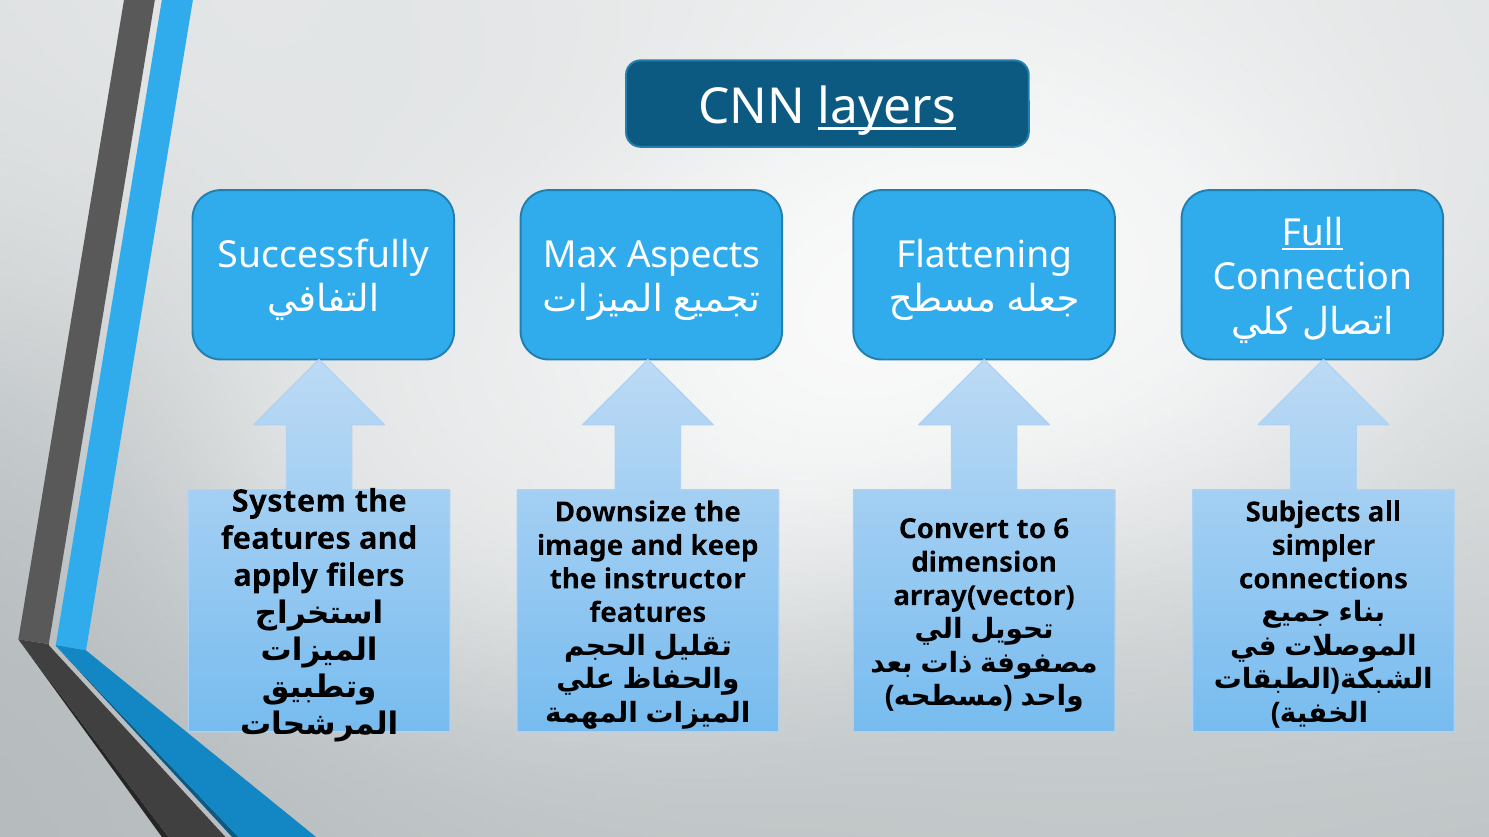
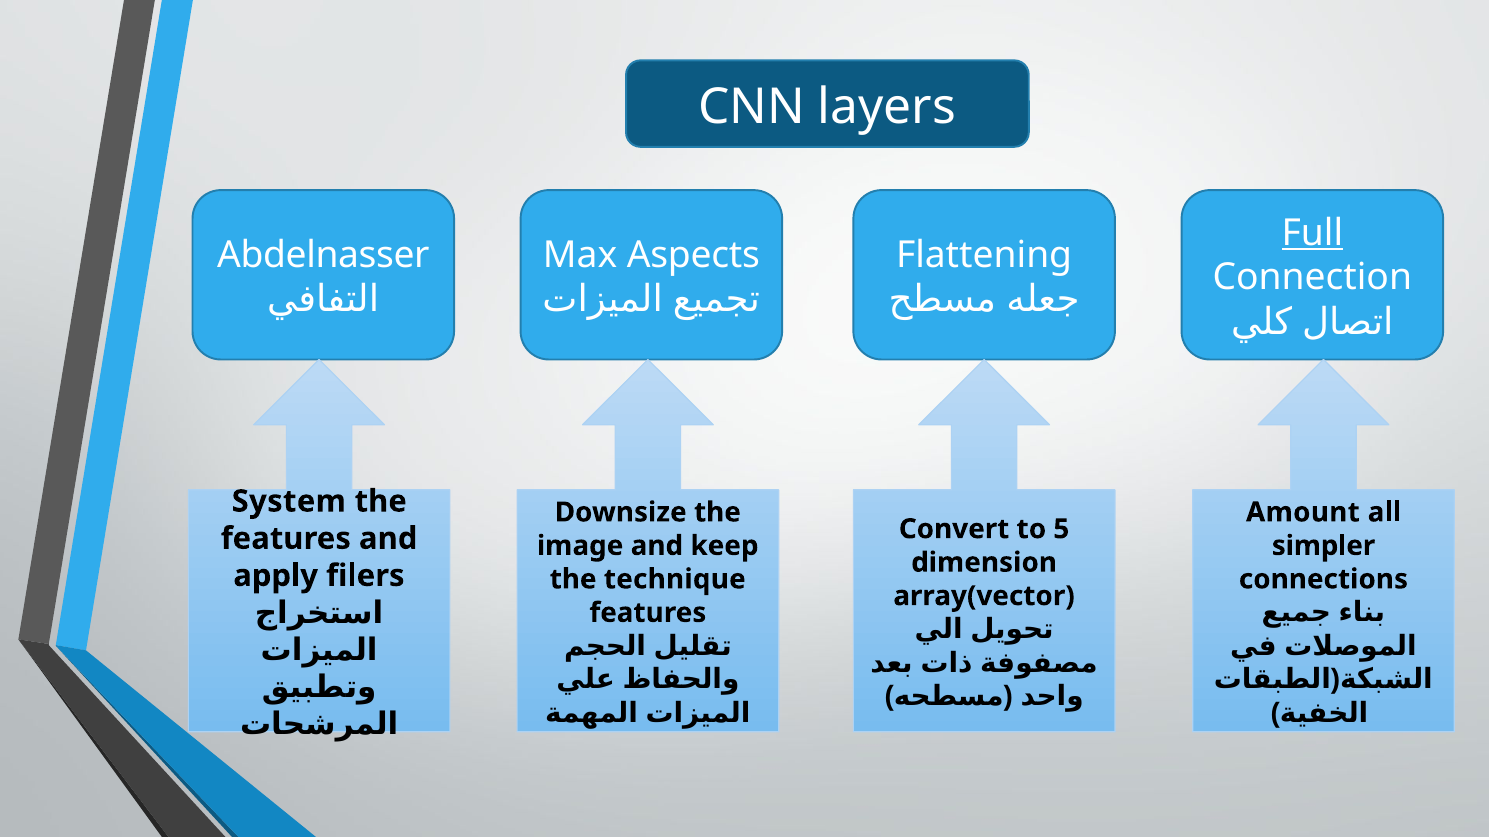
layers underline: present -> none
Successfully: Successfully -> Abdelnasser
Subjects: Subjects -> Amount
6: 6 -> 5
instructor: instructor -> technique
